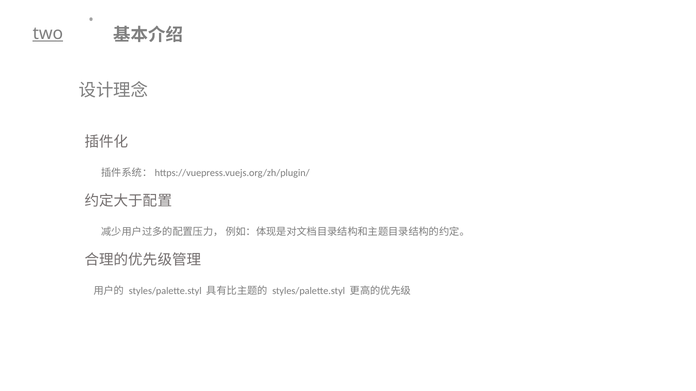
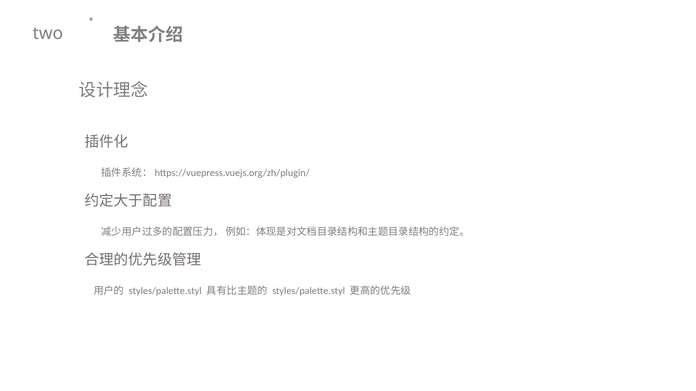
two underline: present -> none
